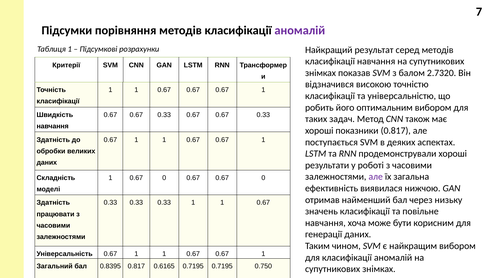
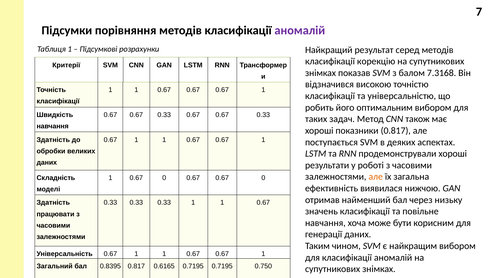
класифікації навчання: навчання -> корекцію
2.7320: 2.7320 -> 7.3168
але at (376, 177) colour: purple -> orange
